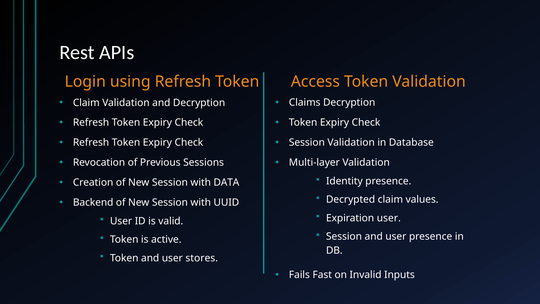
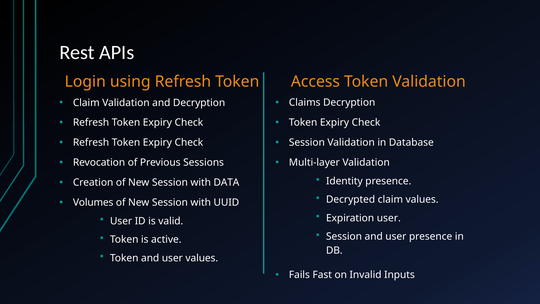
Backend: Backend -> Volumes
user stores: stores -> values
